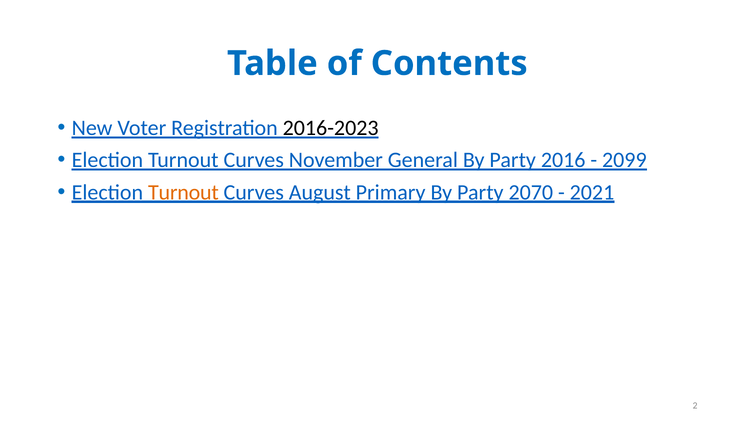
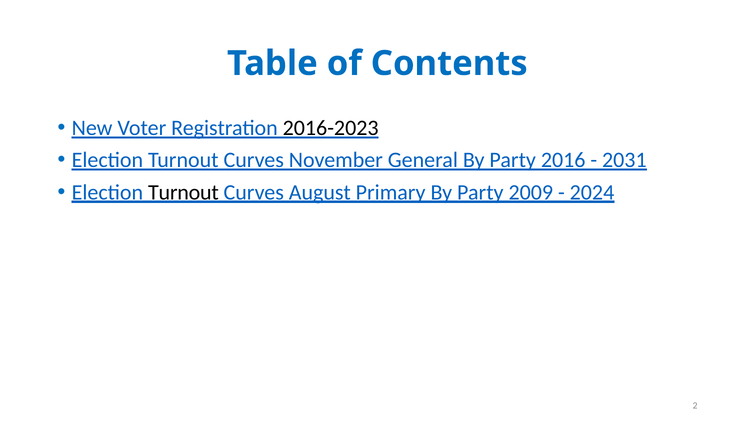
2099: 2099 -> 2031
Turnout at (183, 192) colour: orange -> black
2070: 2070 -> 2009
2021: 2021 -> 2024
